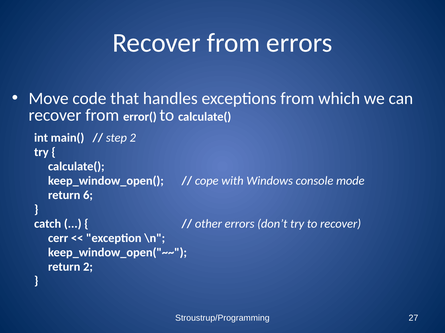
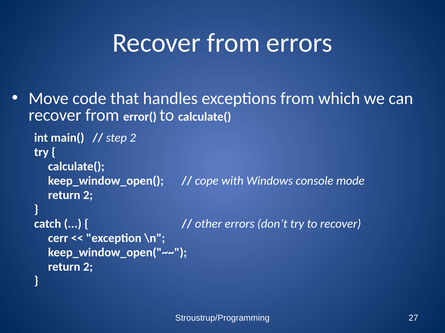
6 at (88, 195): 6 -> 2
